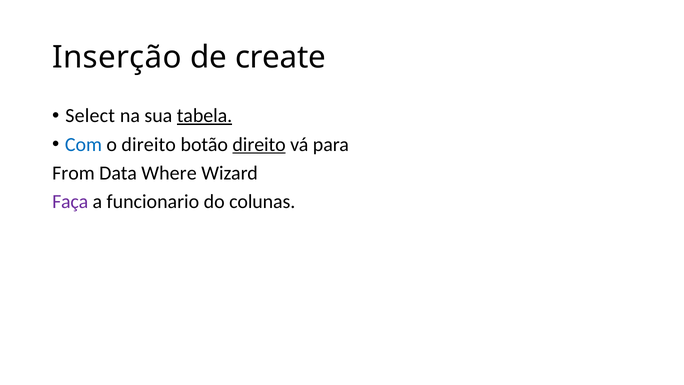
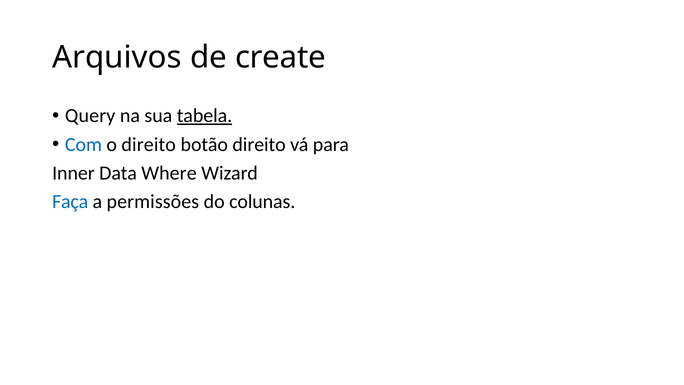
Inserção: Inserção -> Arquivos
Select: Select -> Query
direito at (259, 144) underline: present -> none
From: From -> Inner
Faça colour: purple -> blue
funcionario: funcionario -> permissões
